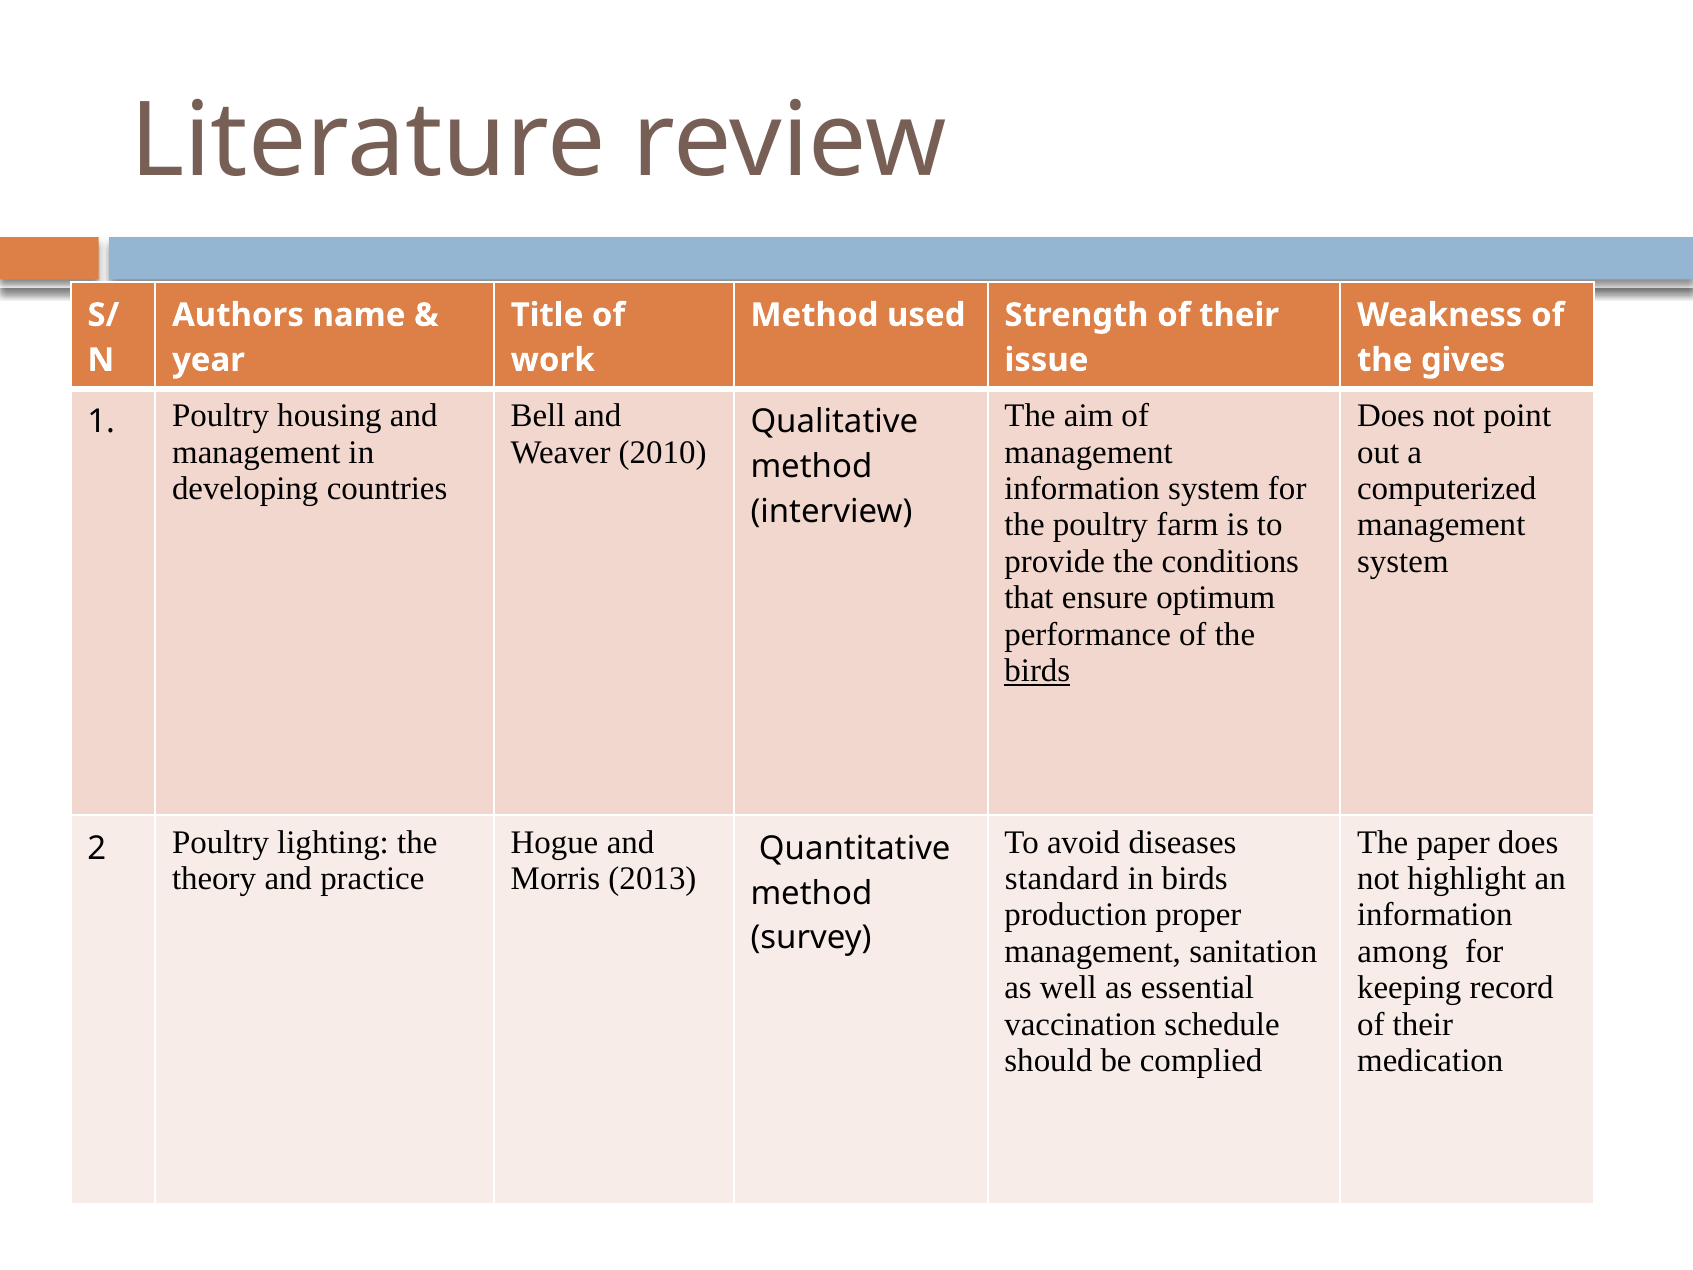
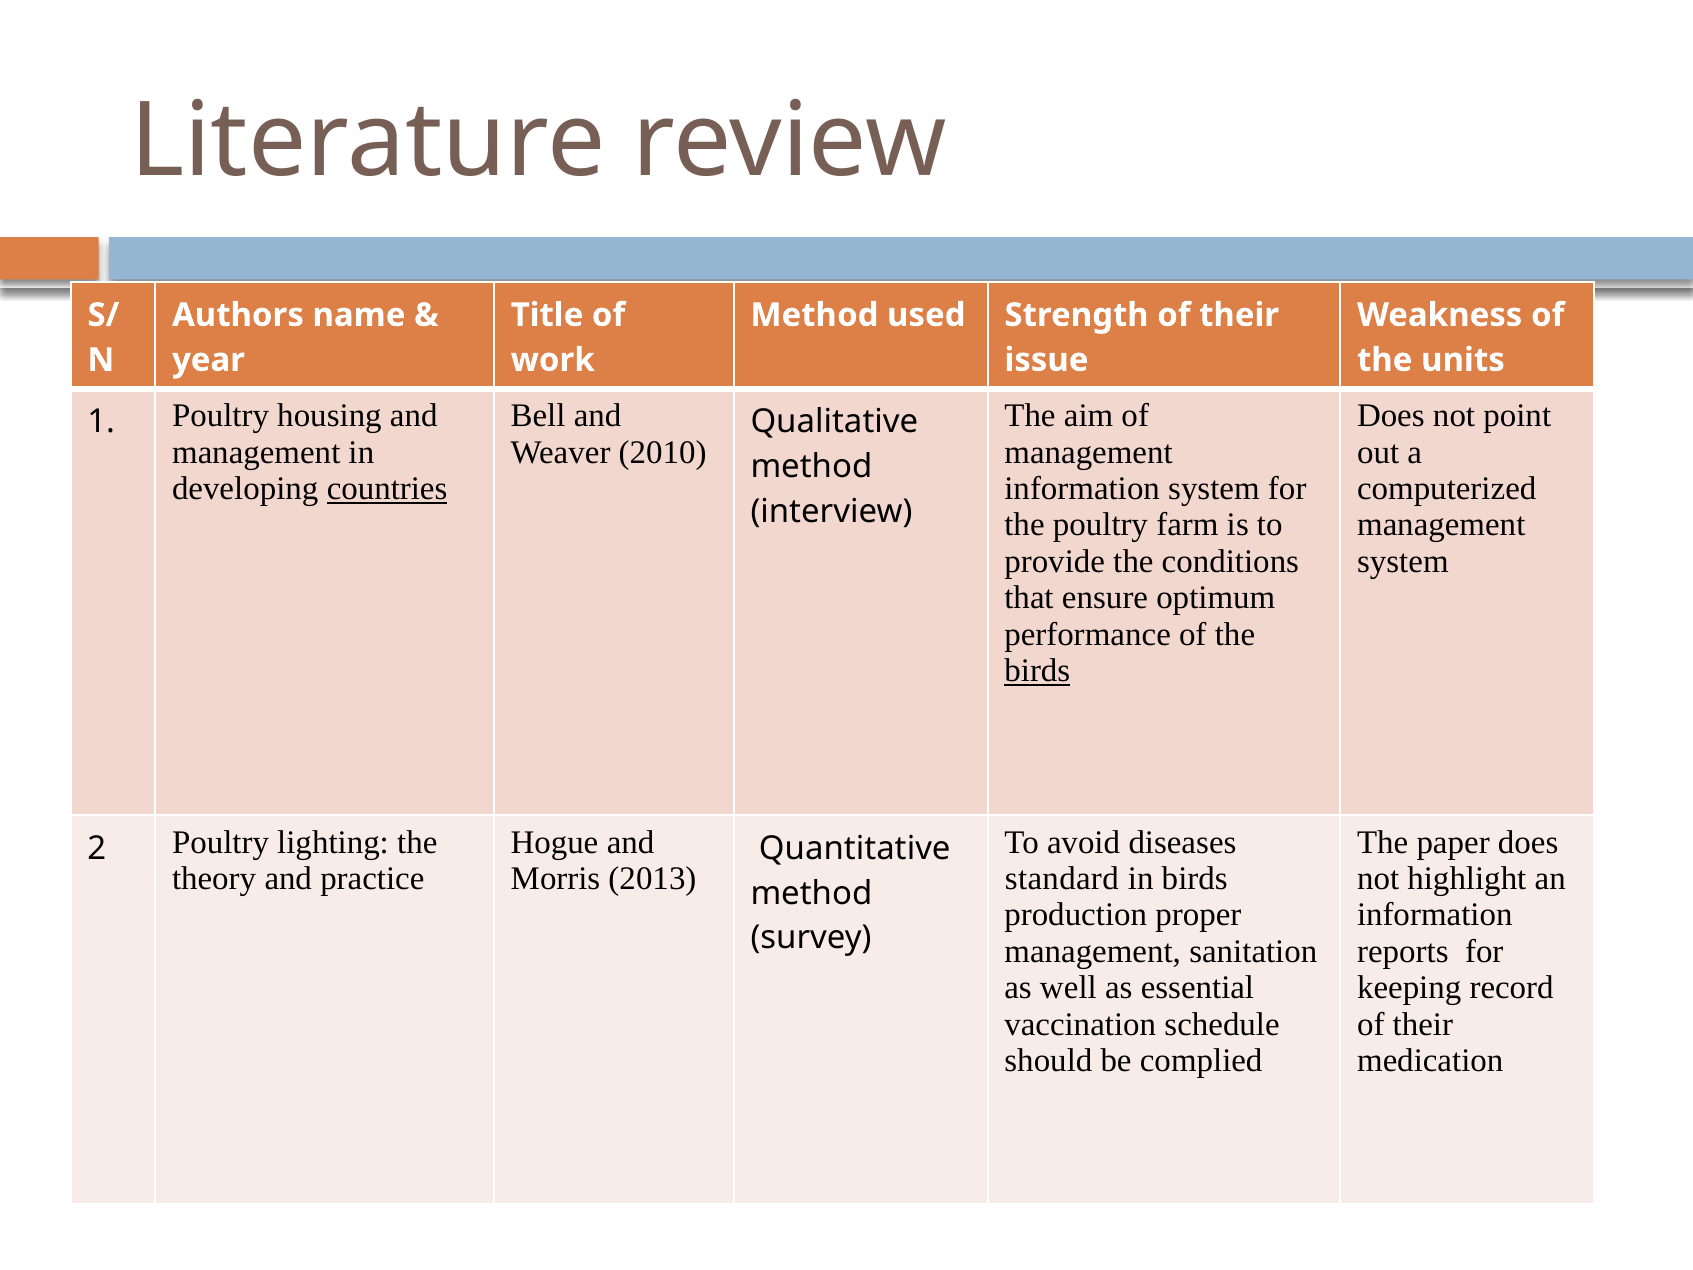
gives: gives -> units
countries underline: none -> present
among: among -> reports
